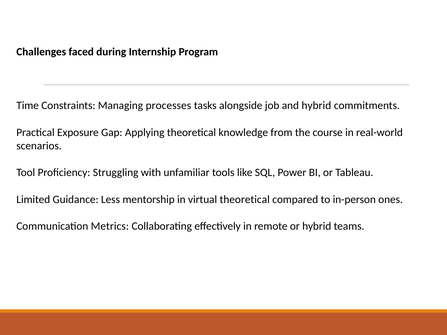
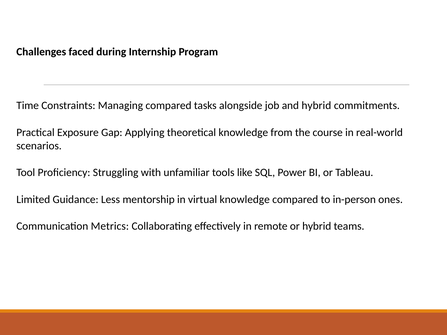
Managing processes: processes -> compared
virtual theoretical: theoretical -> knowledge
